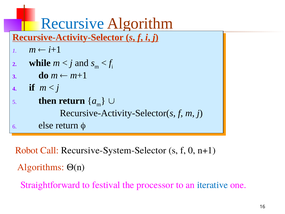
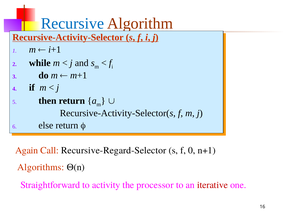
Robot: Robot -> Again
Recursive-System-Selector: Recursive-System-Selector -> Recursive-Regard-Selector
festival: festival -> activity
iterative colour: blue -> red
